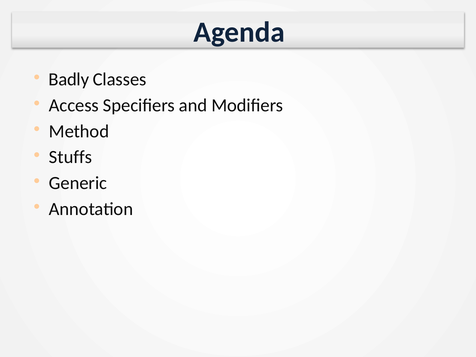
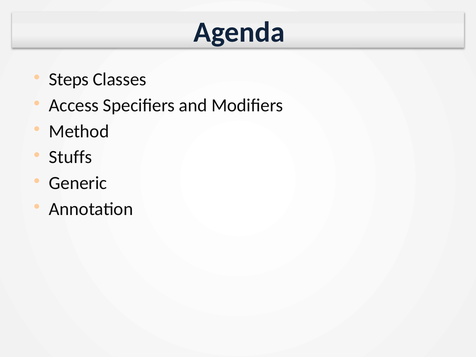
Badly: Badly -> Steps
